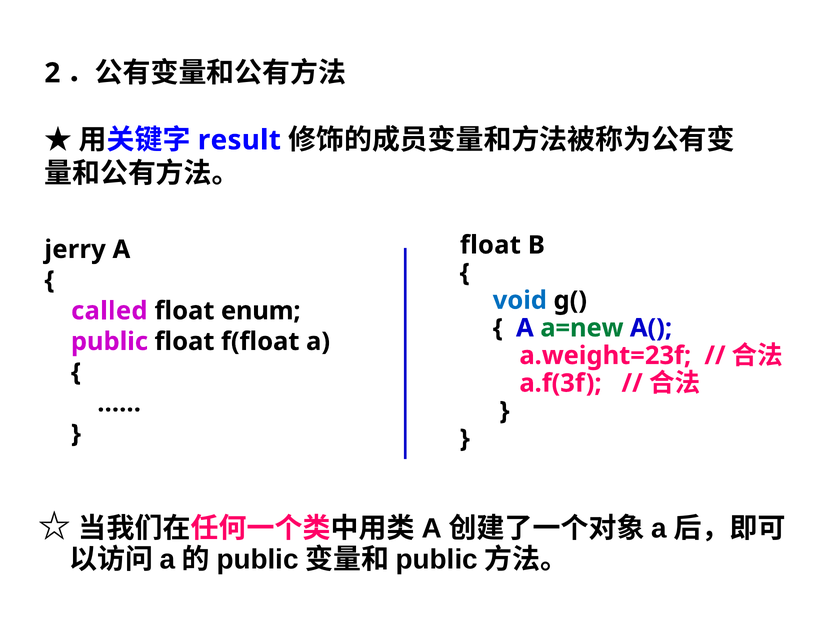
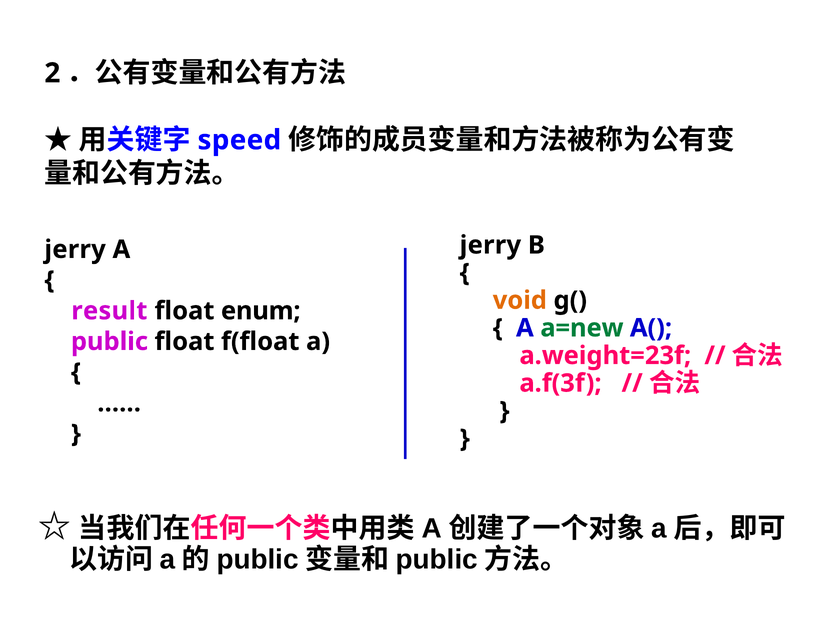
result: result -> speed
float at (490, 245): float -> jerry
void colour: blue -> orange
called: called -> result
